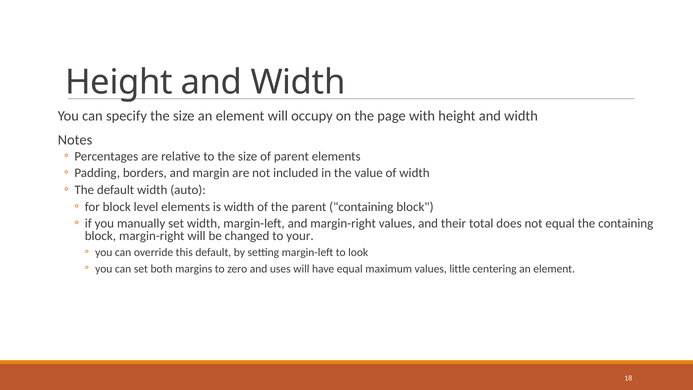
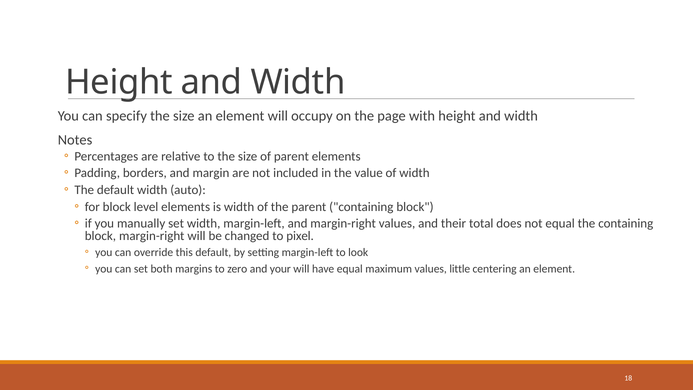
your: your -> pixel
uses: uses -> your
